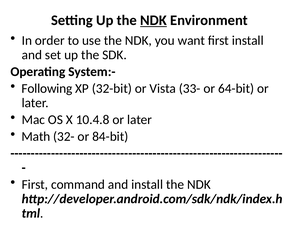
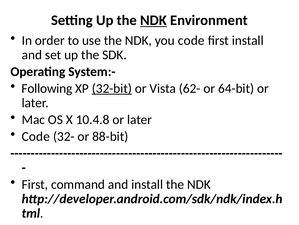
you want: want -> code
32-bit underline: none -> present
33-: 33- -> 62-
Math at (36, 136): Math -> Code
84-bit: 84-bit -> 88-bit
